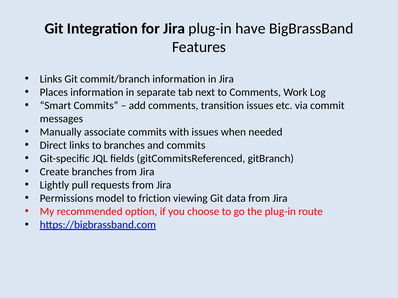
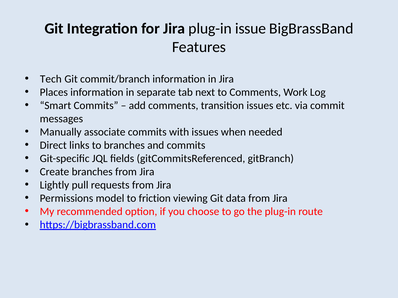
have: have -> issue
Links at (51, 79): Links -> Tech
